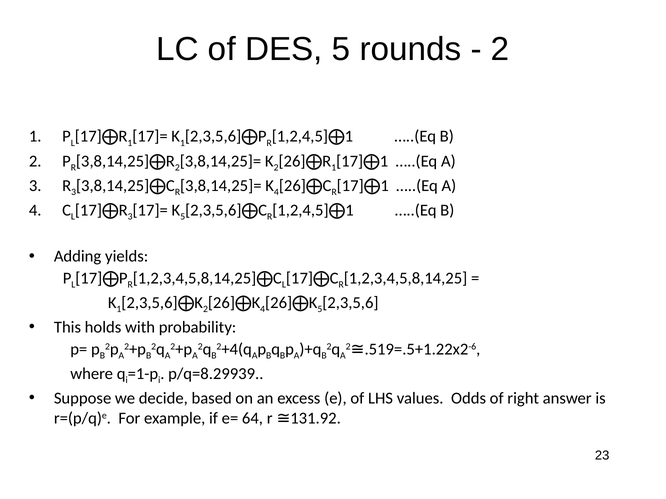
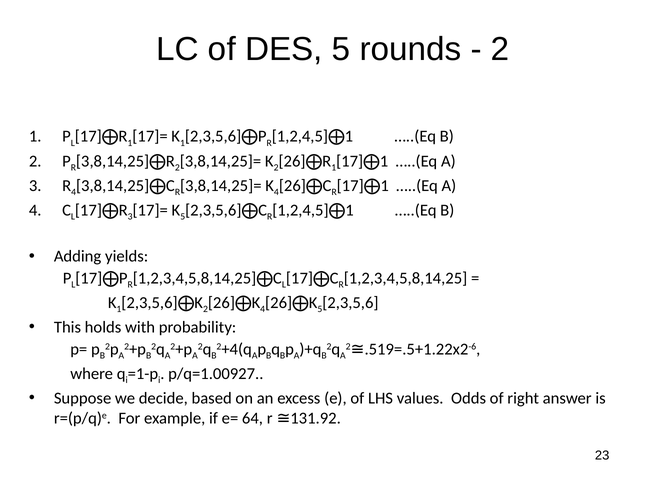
R 3: 3 -> 4
p/q=8.29939: p/q=8.29939 -> p/q=1.00927
